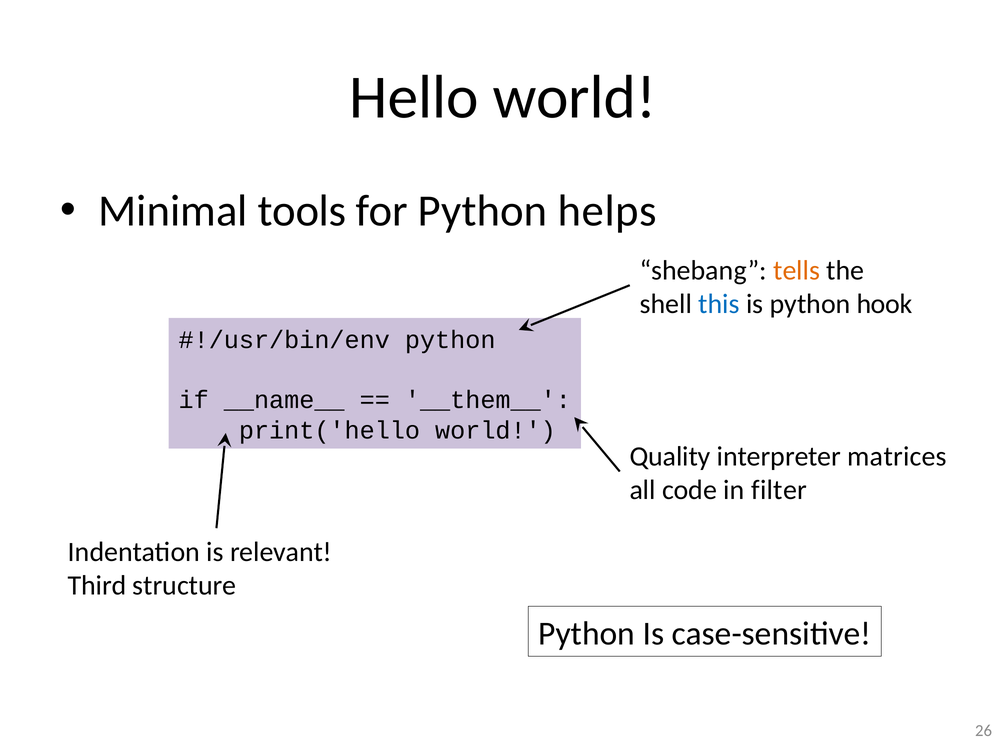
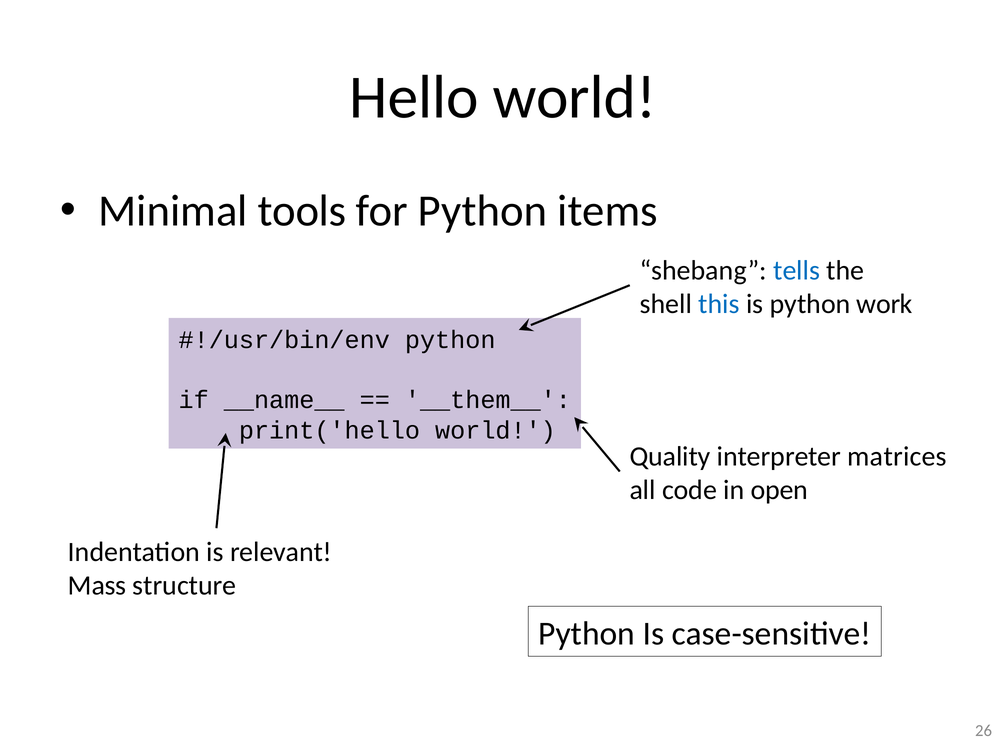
helps: helps -> items
tells colour: orange -> blue
hook: hook -> work
filter: filter -> open
Third: Third -> Mass
